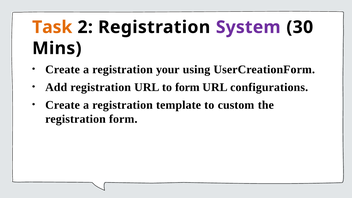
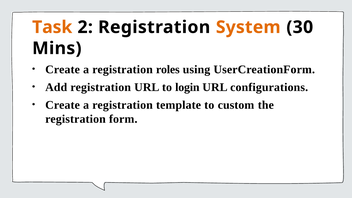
System colour: purple -> orange
your: your -> roles
to form: form -> login
